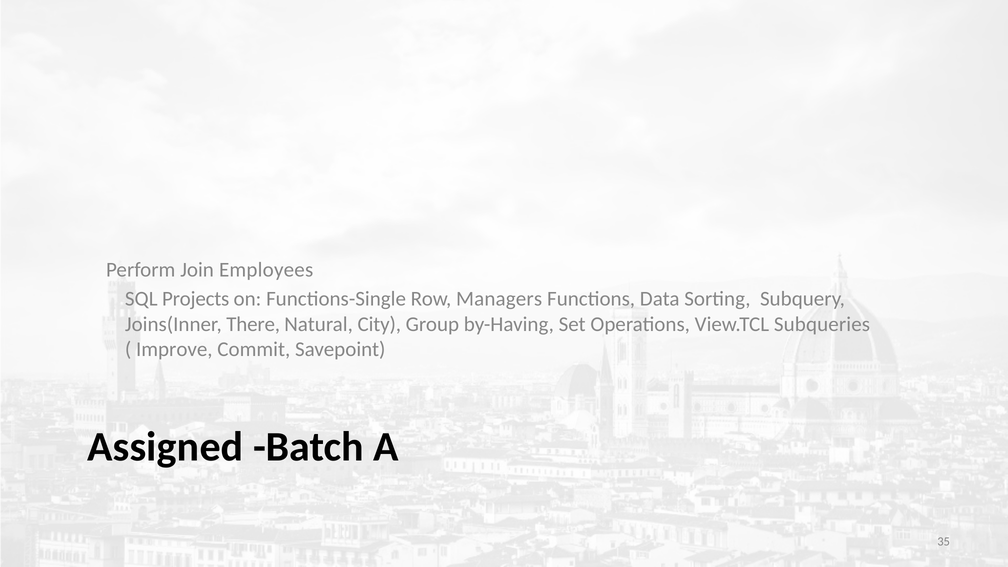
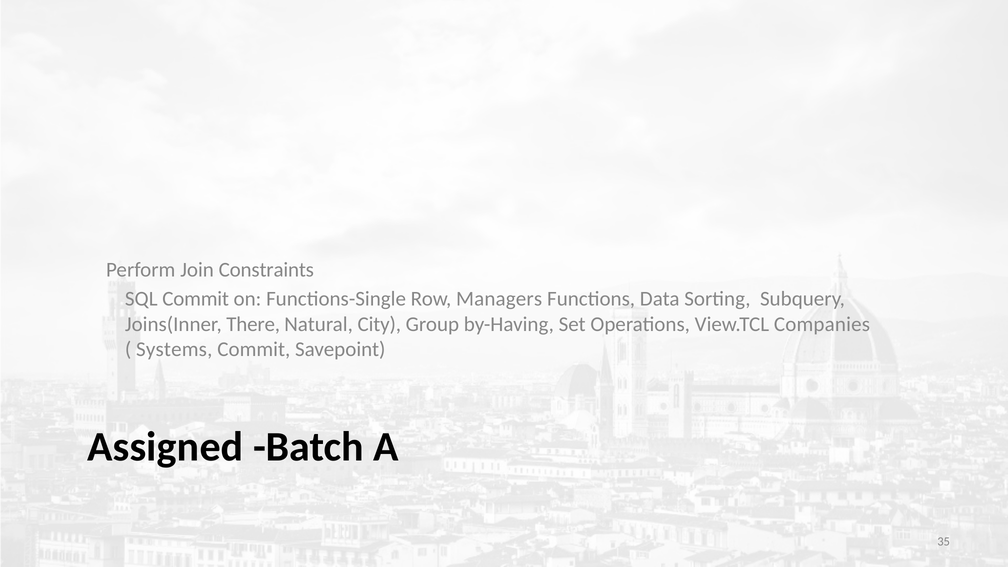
Employees: Employees -> Constraints
SQL Projects: Projects -> Commit
Subqueries: Subqueries -> Companies
Improve: Improve -> Systems
